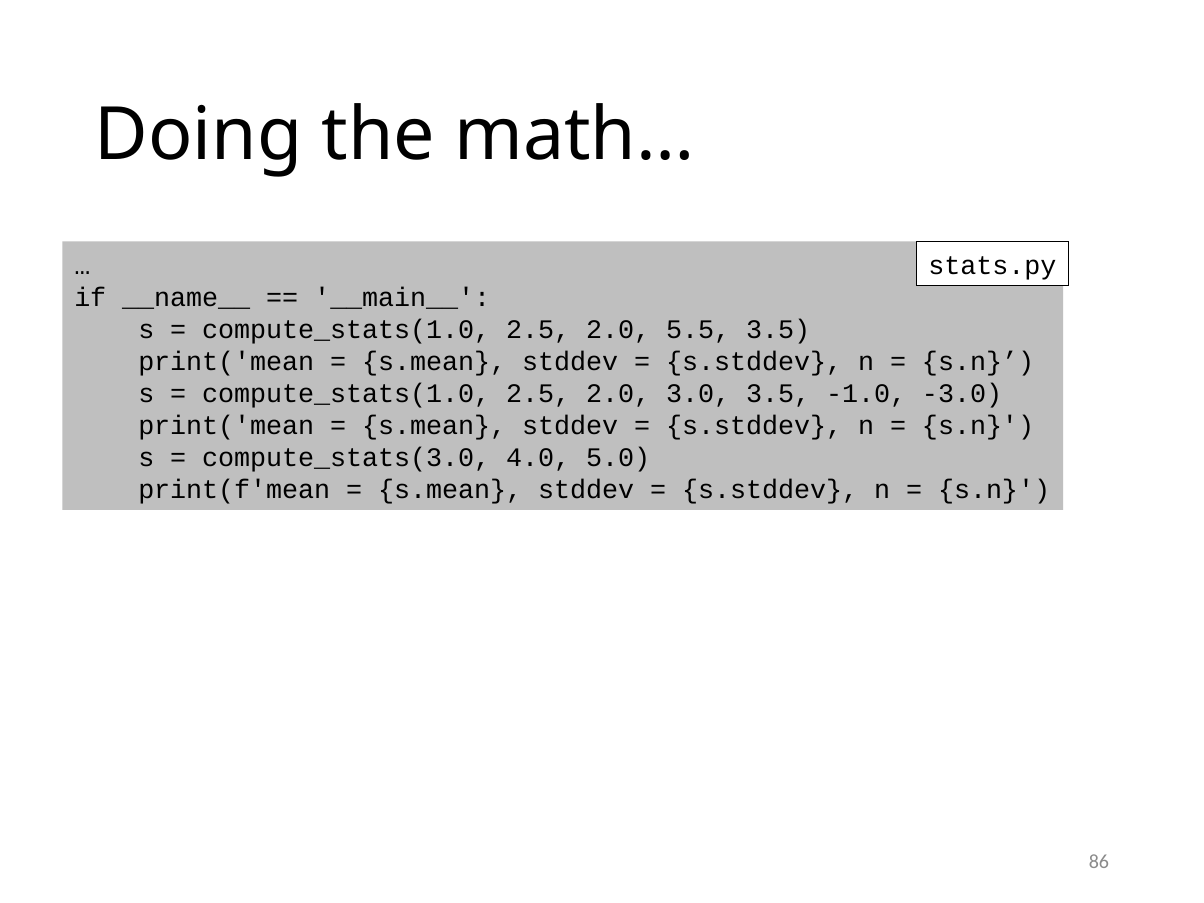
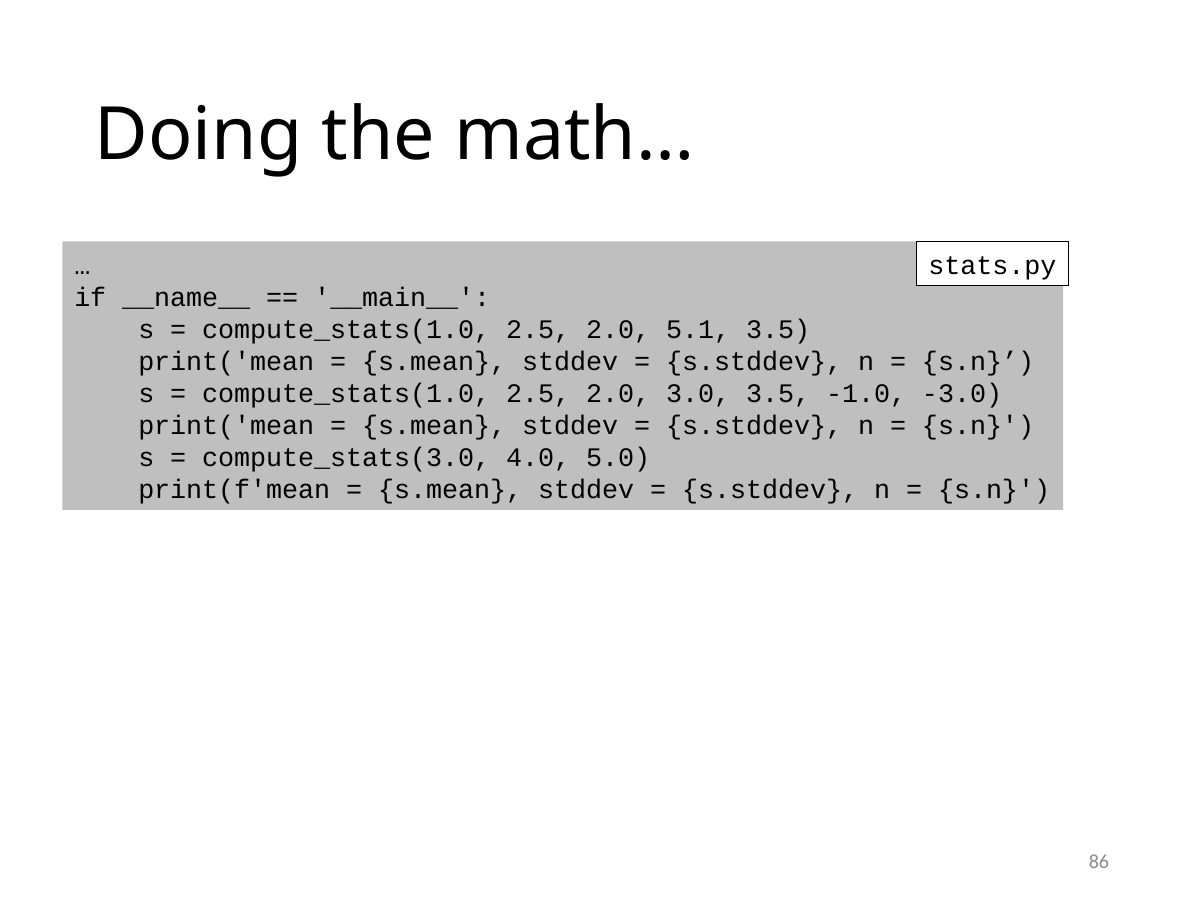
5.5: 5.5 -> 5.1
